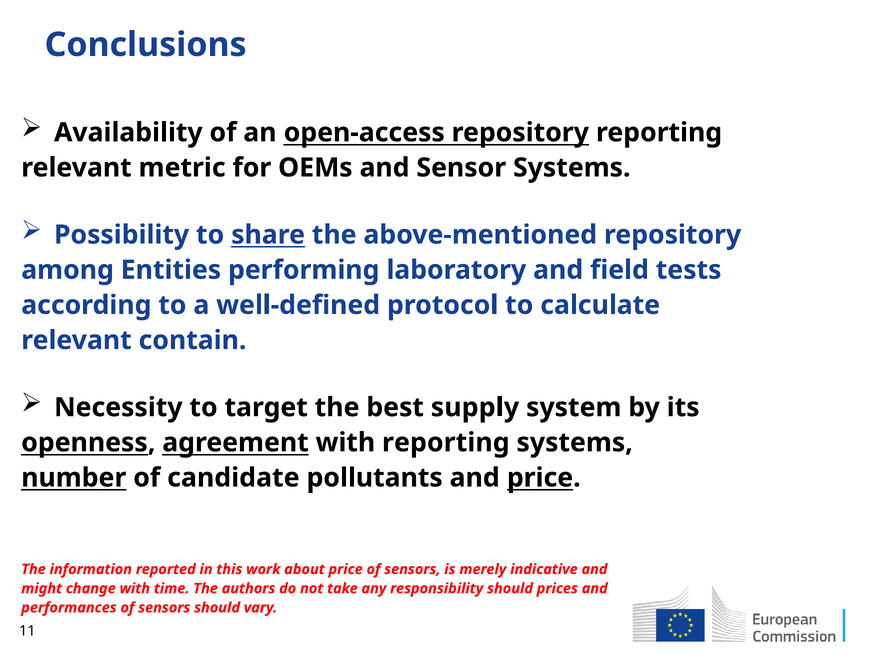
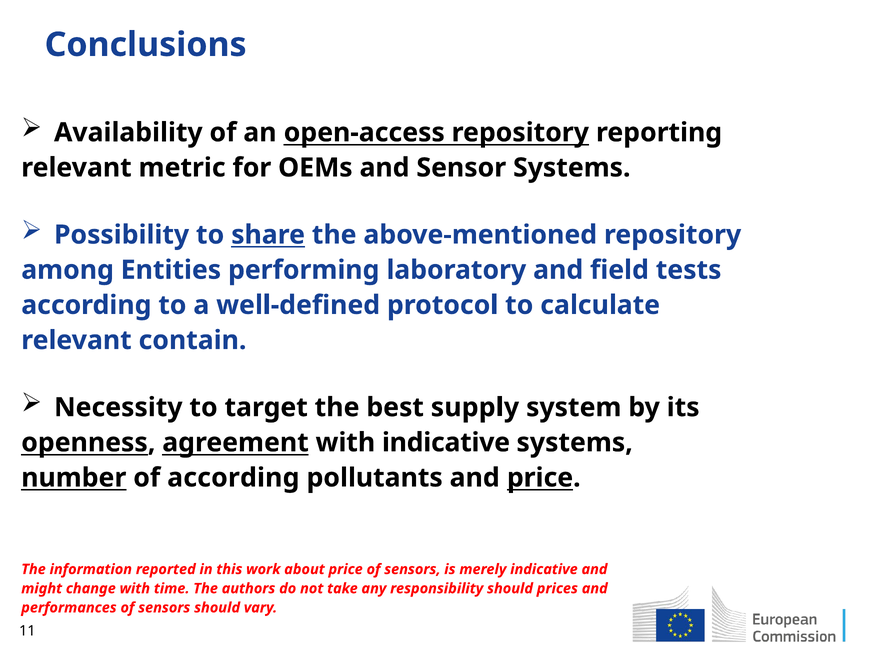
with reporting: reporting -> indicative
of candidate: candidate -> according
